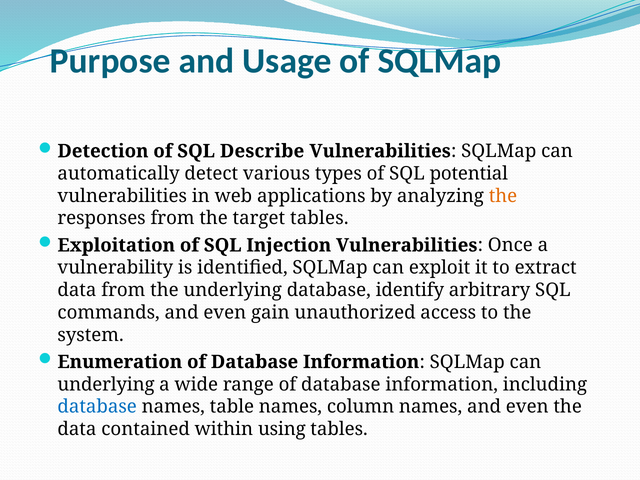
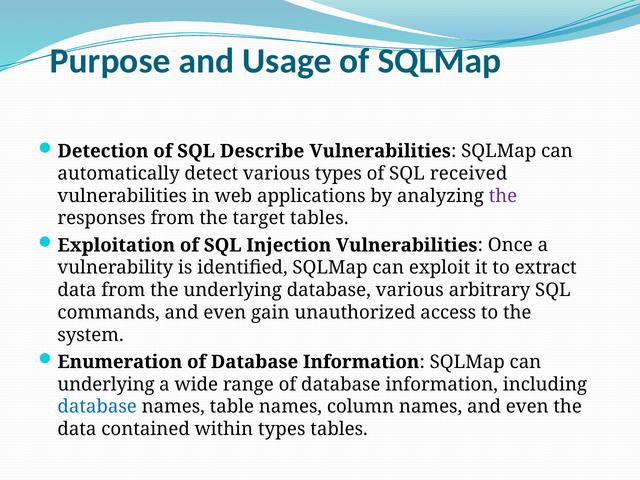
potential: potential -> received
the at (503, 196) colour: orange -> purple
database identify: identify -> various
within using: using -> types
